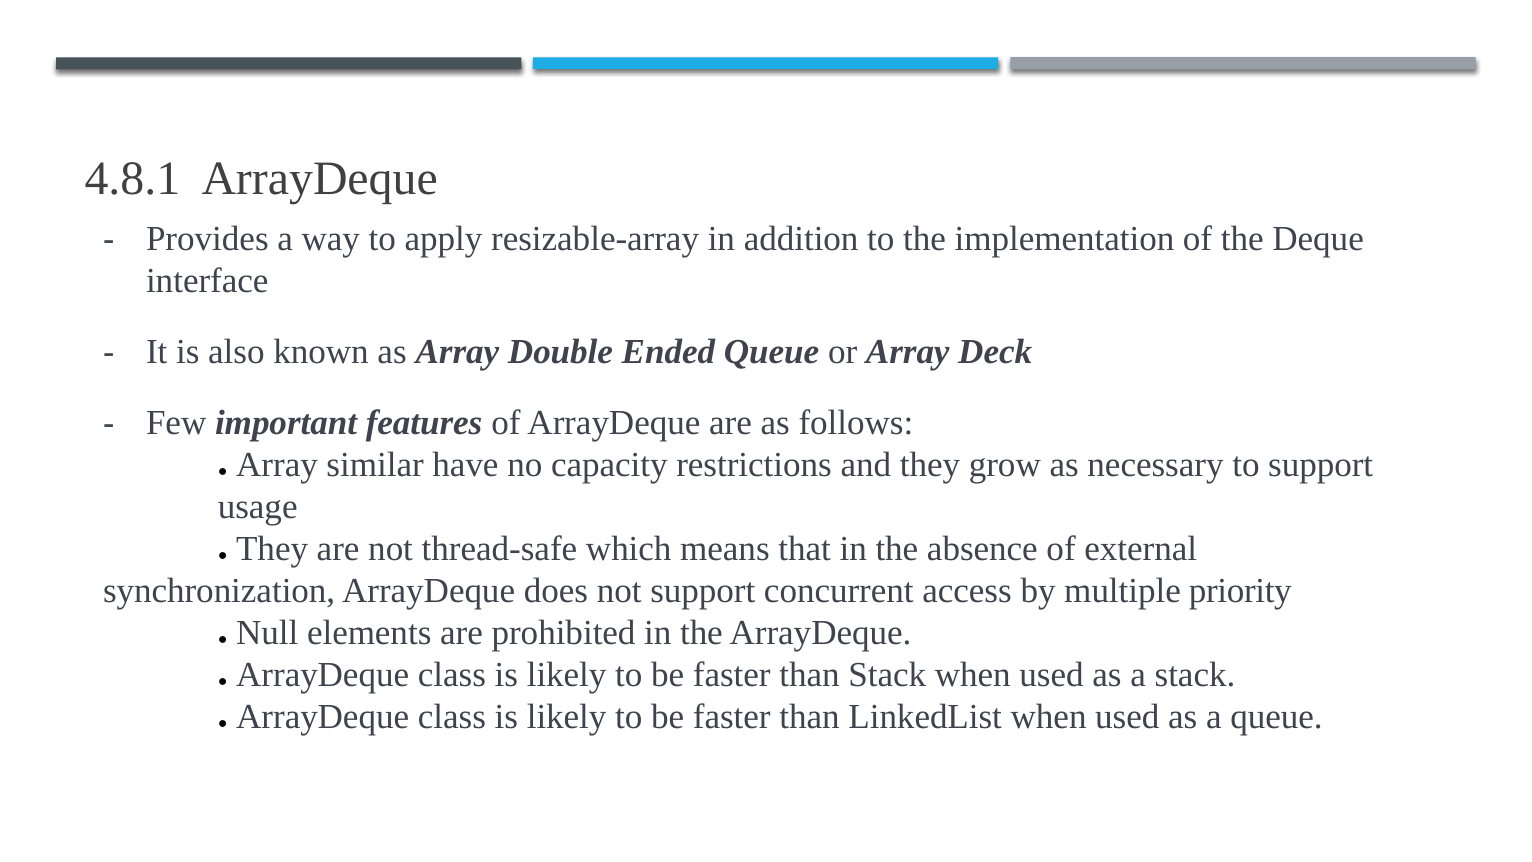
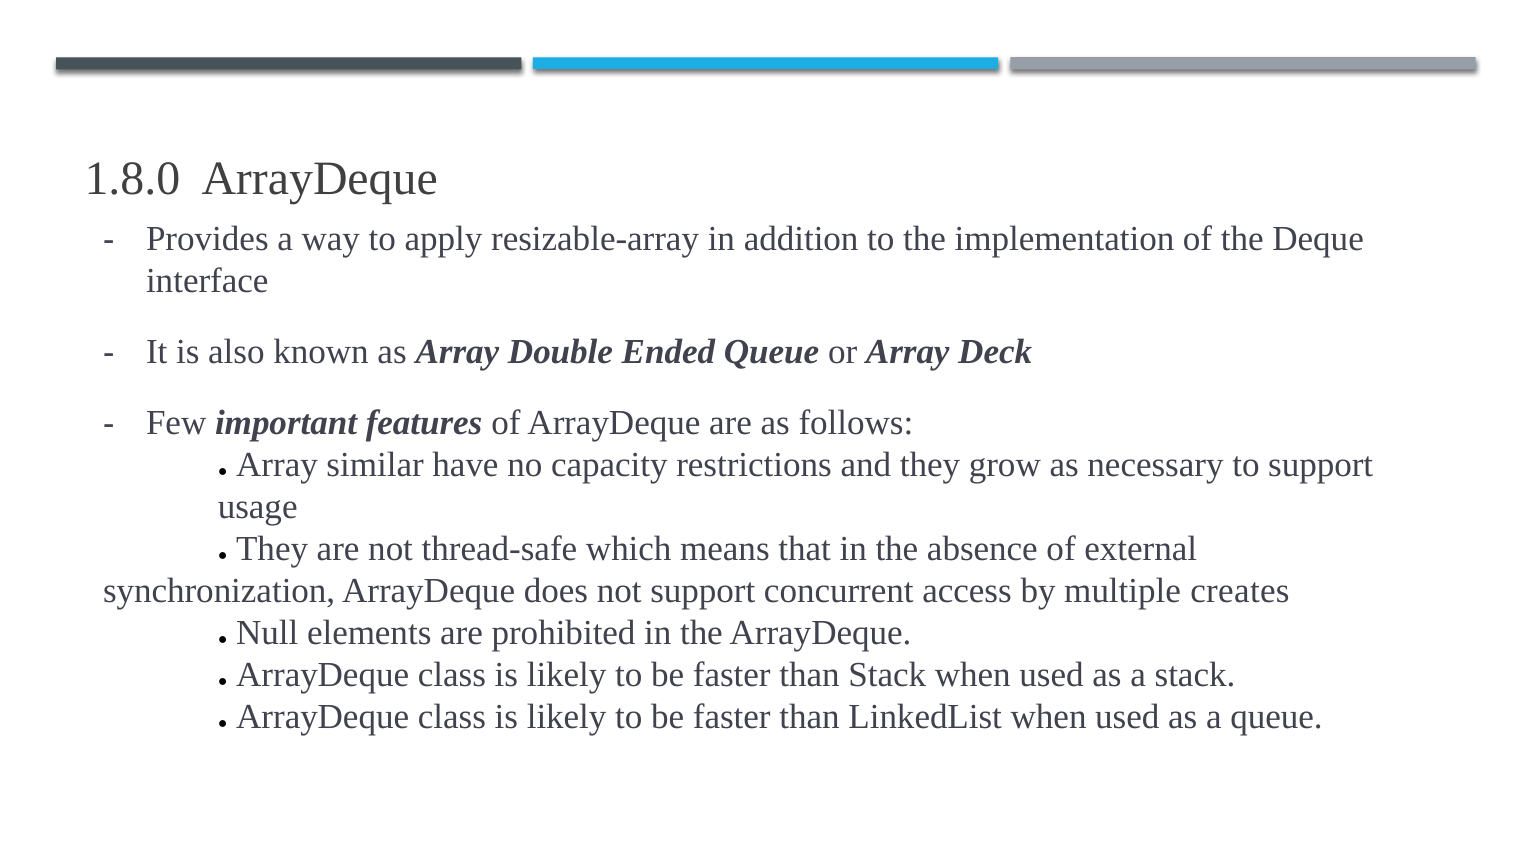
4.8.1: 4.8.1 -> 1.8.0
priority: priority -> creates
